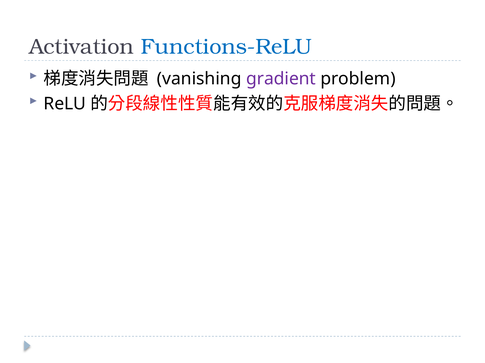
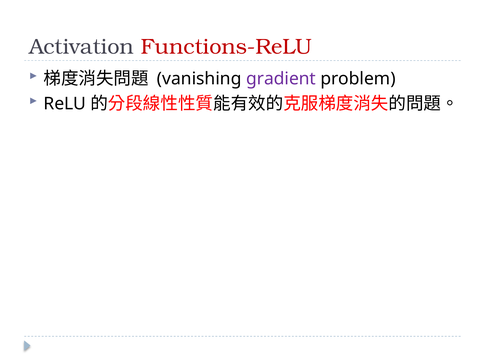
Functions-ReLU colour: blue -> red
